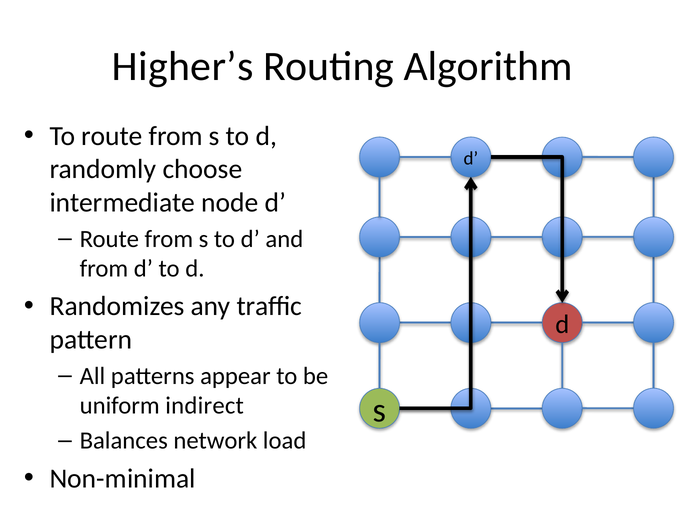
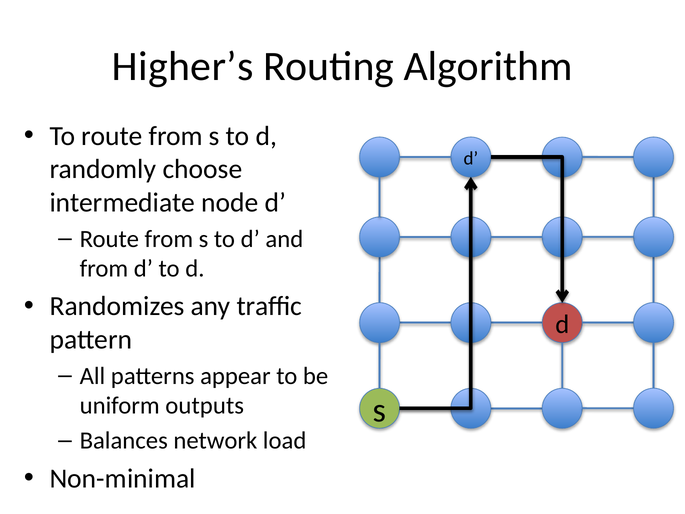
indirect: indirect -> outputs
